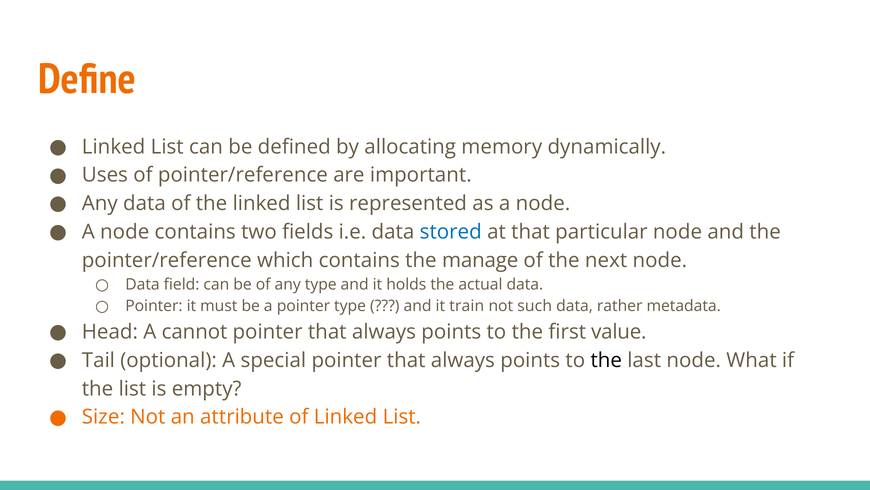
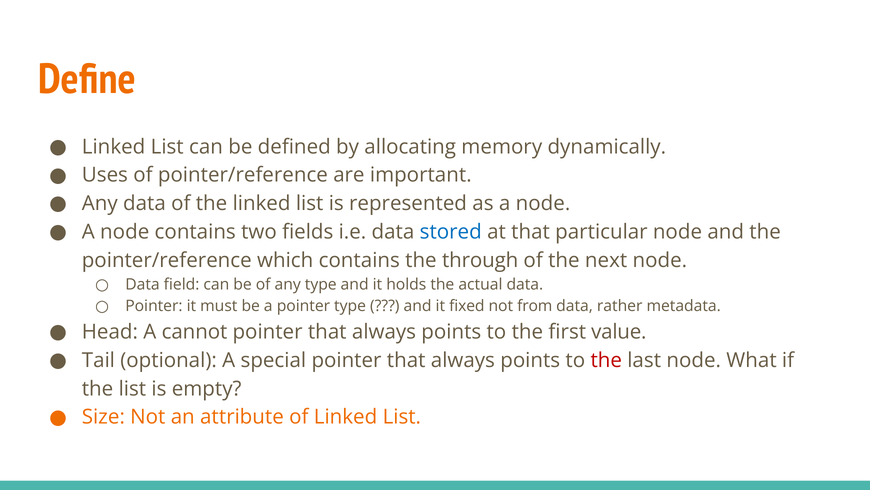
manage: manage -> through
train: train -> fixed
such: such -> from
the at (606, 360) colour: black -> red
